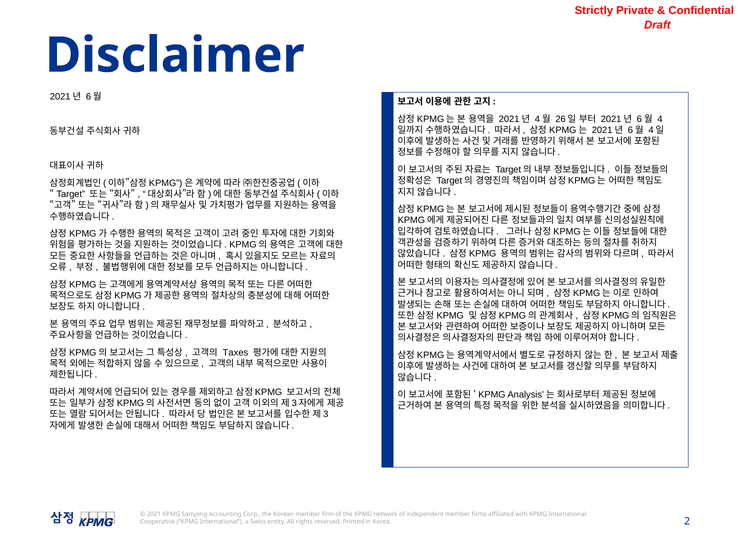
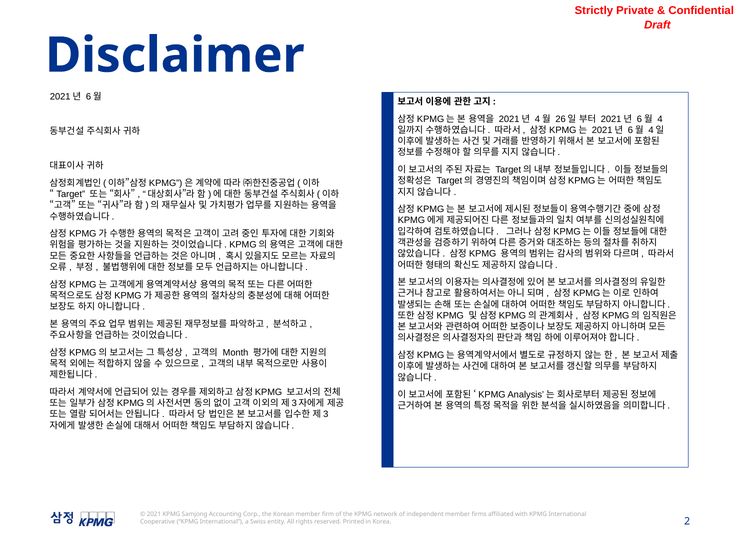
Taxes: Taxes -> Month
